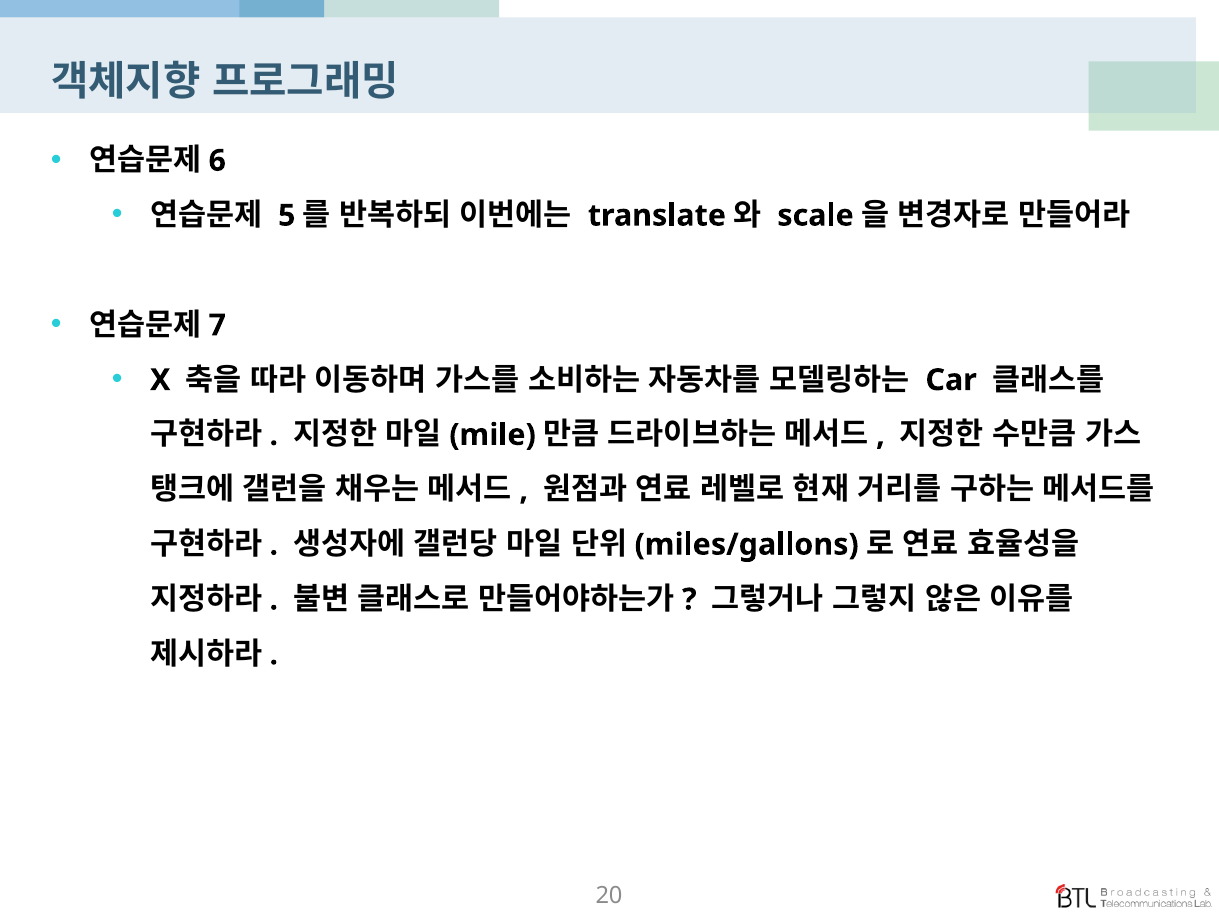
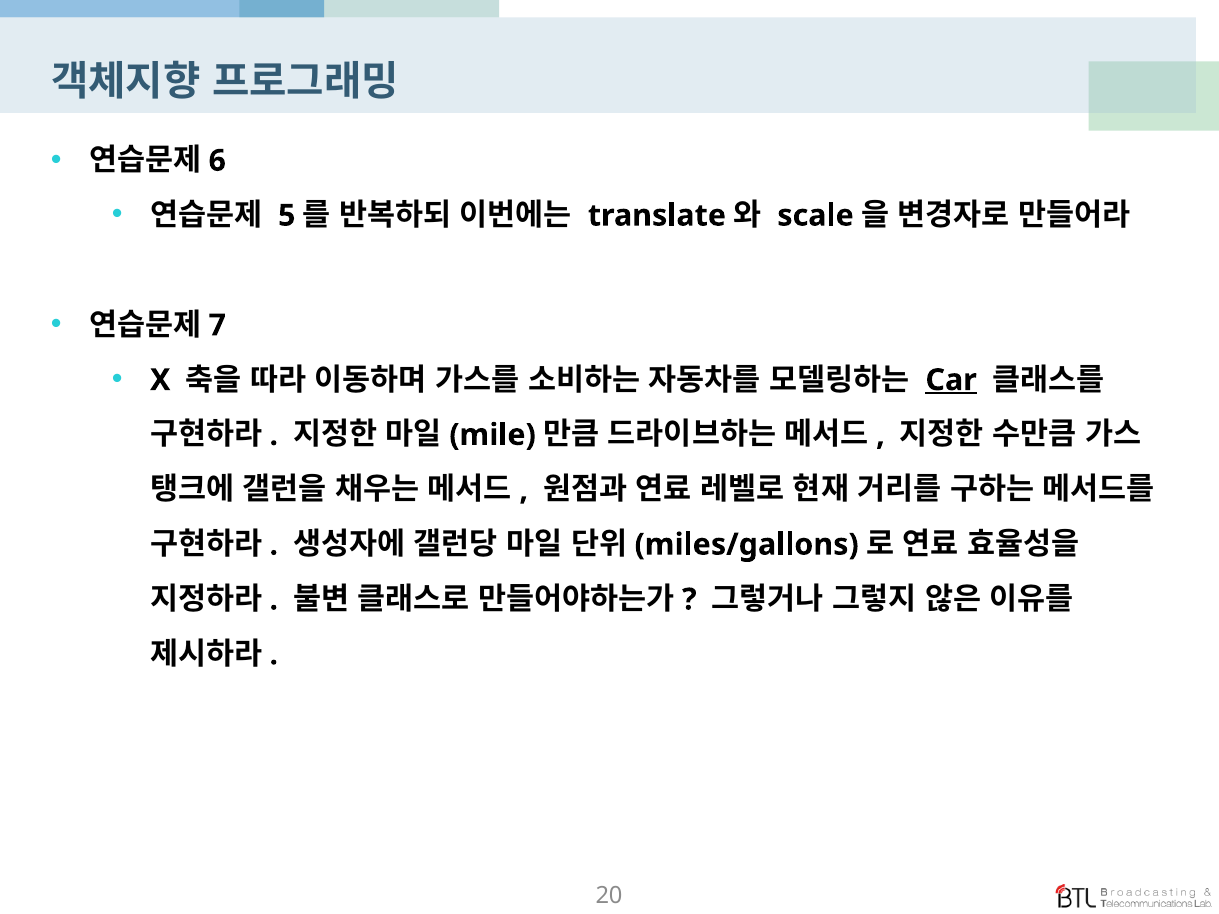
Car underline: none -> present
